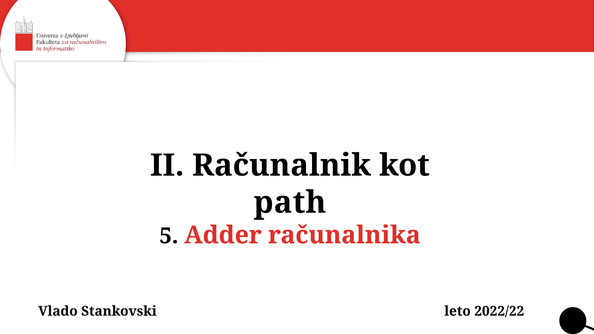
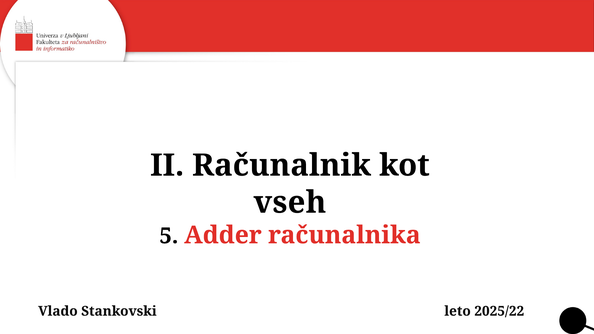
path: path -> vseh
2022/22: 2022/22 -> 2025/22
